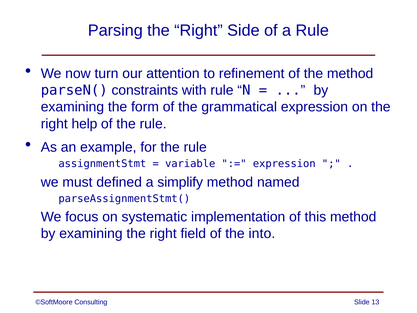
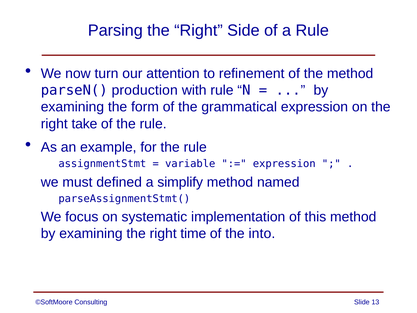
constraints: constraints -> production
help: help -> take
field: field -> time
